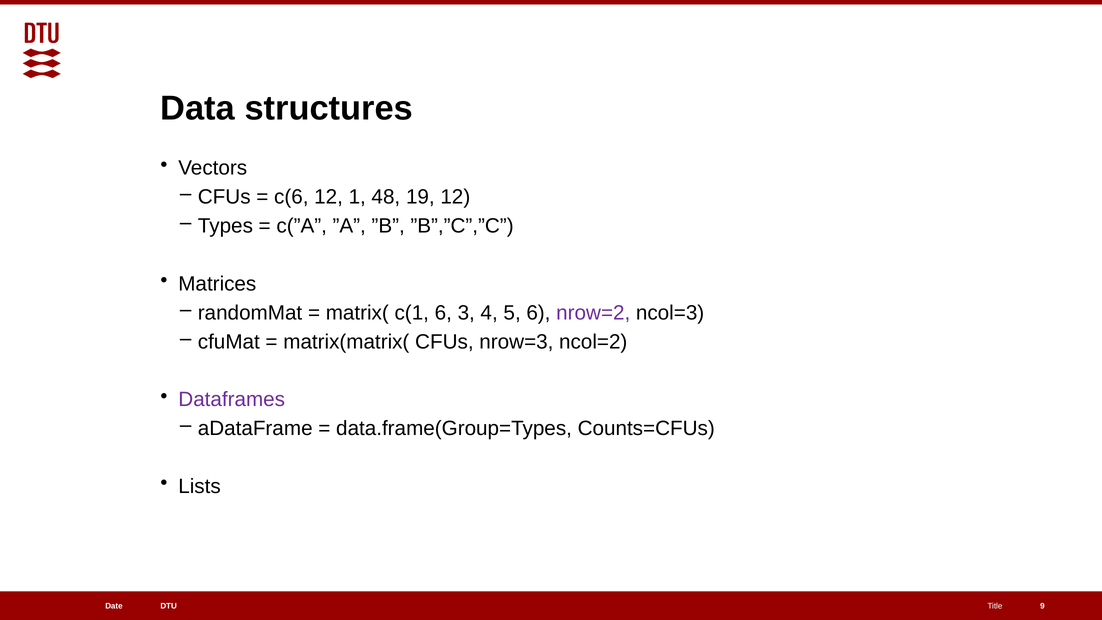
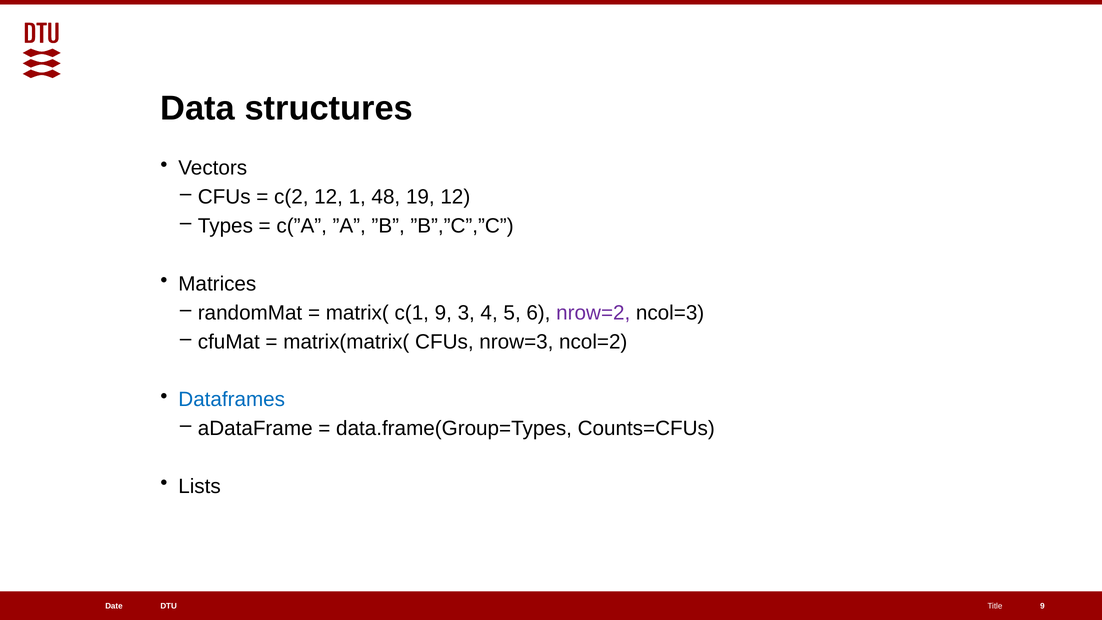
c(6: c(6 -> c(2
c(1 6: 6 -> 9
Dataframes colour: purple -> blue
